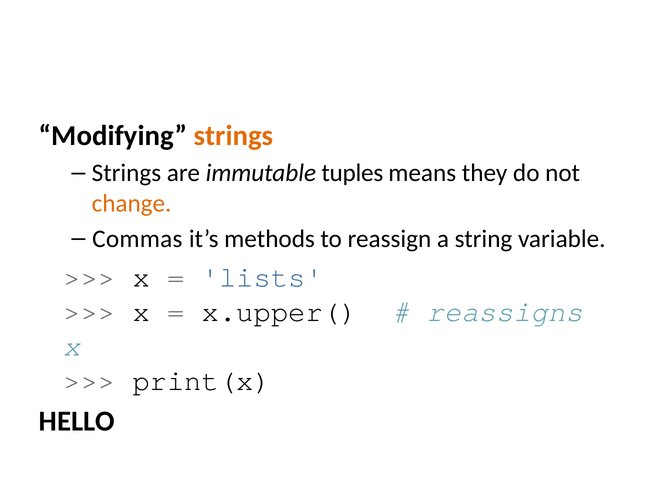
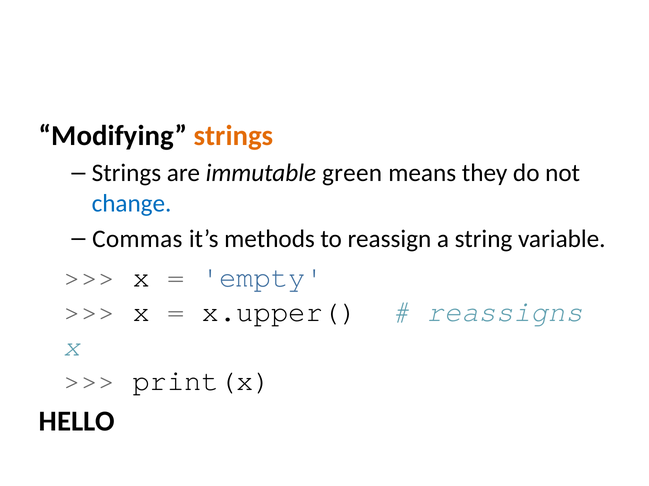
tuples: tuples -> green
change colour: orange -> blue
lists: lists -> empty
